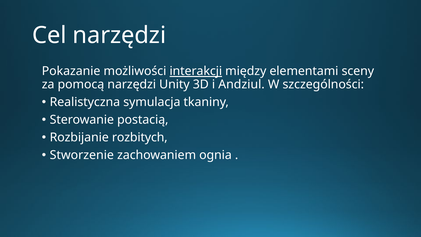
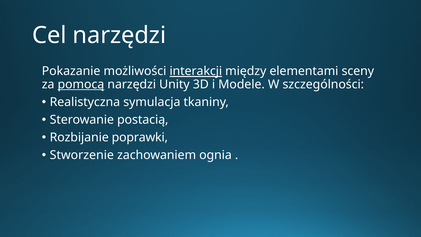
pomocą underline: none -> present
Andziul: Andziul -> Modele
rozbitych: rozbitych -> poprawki
